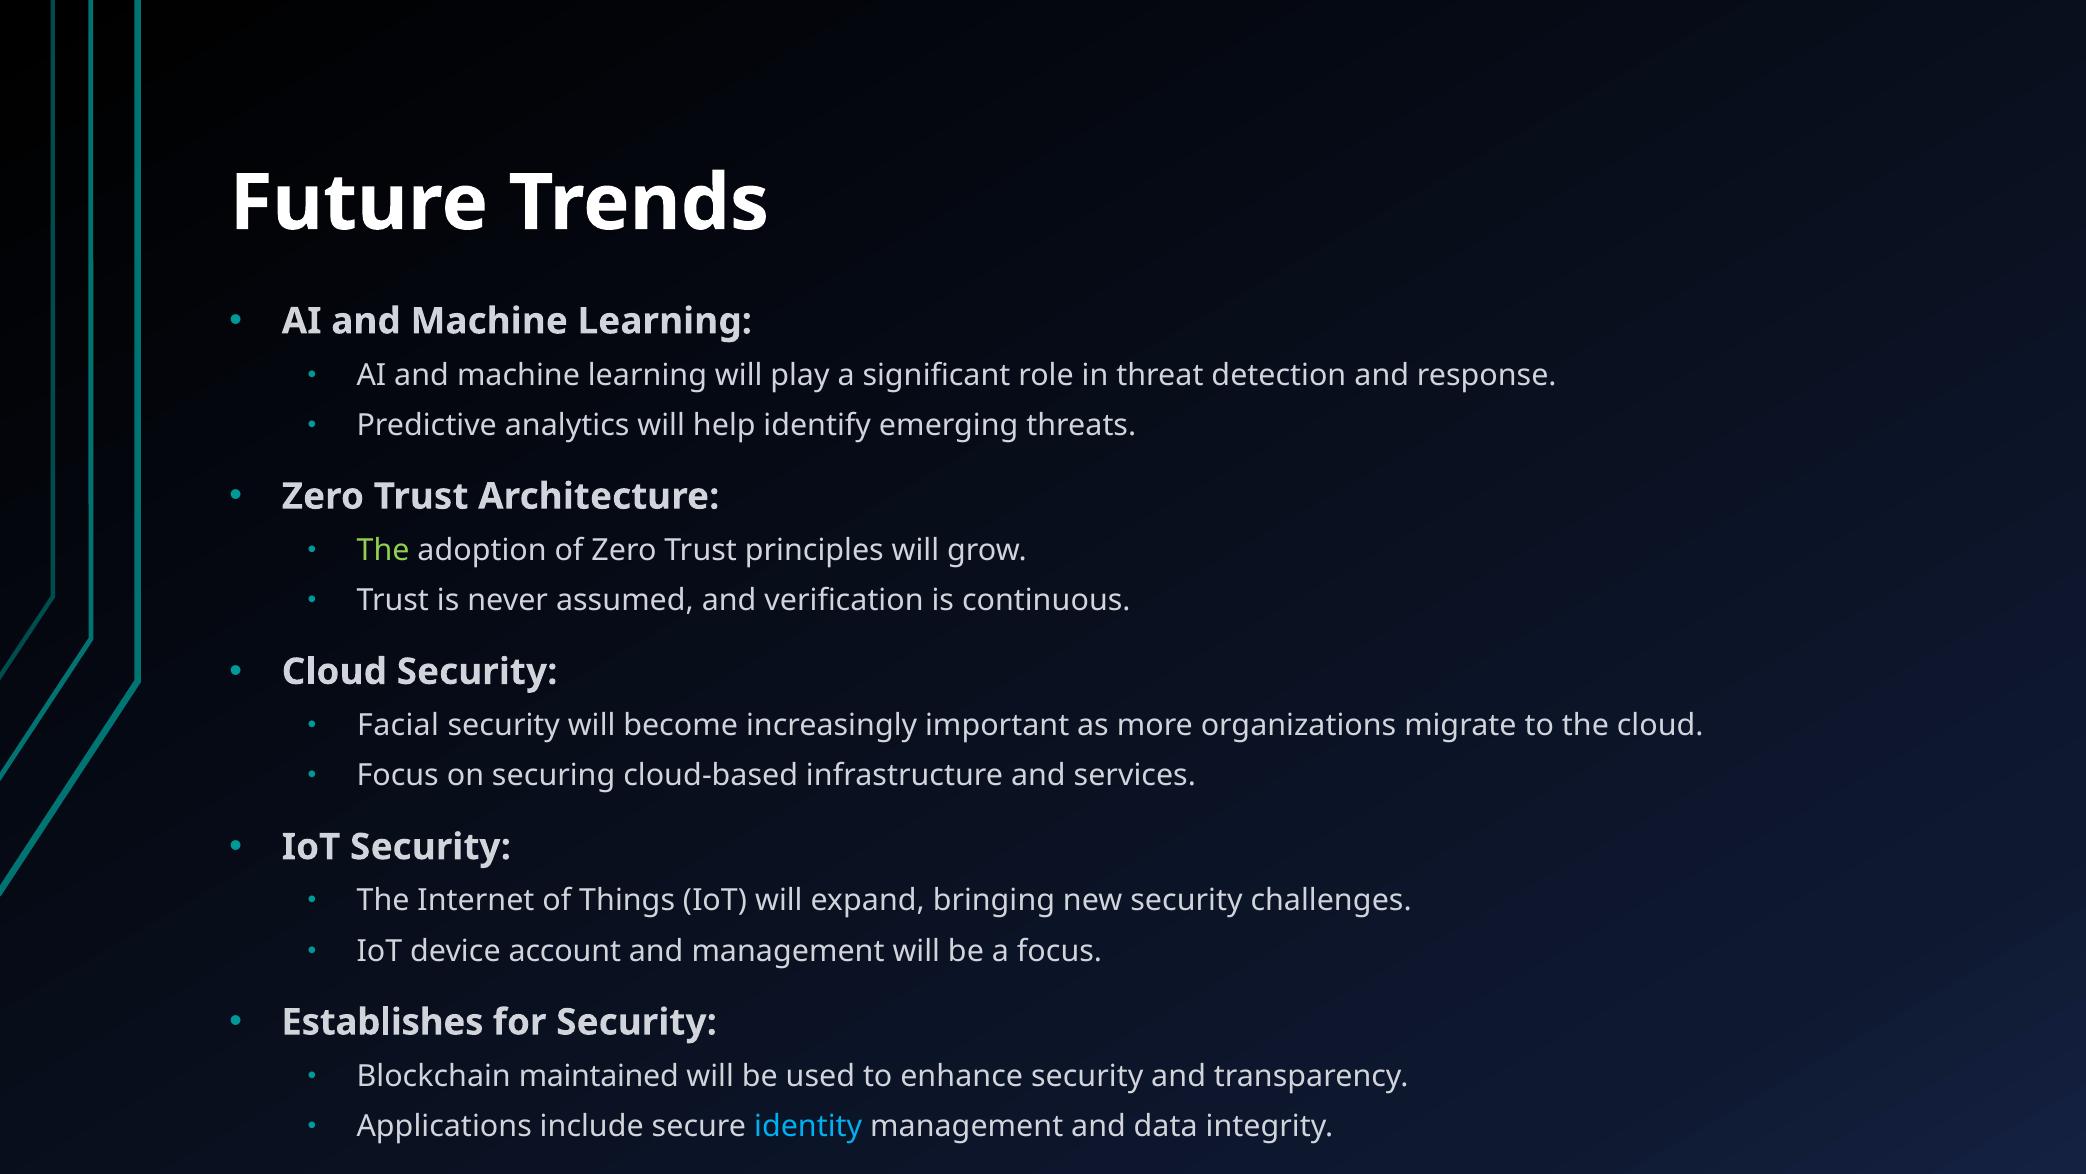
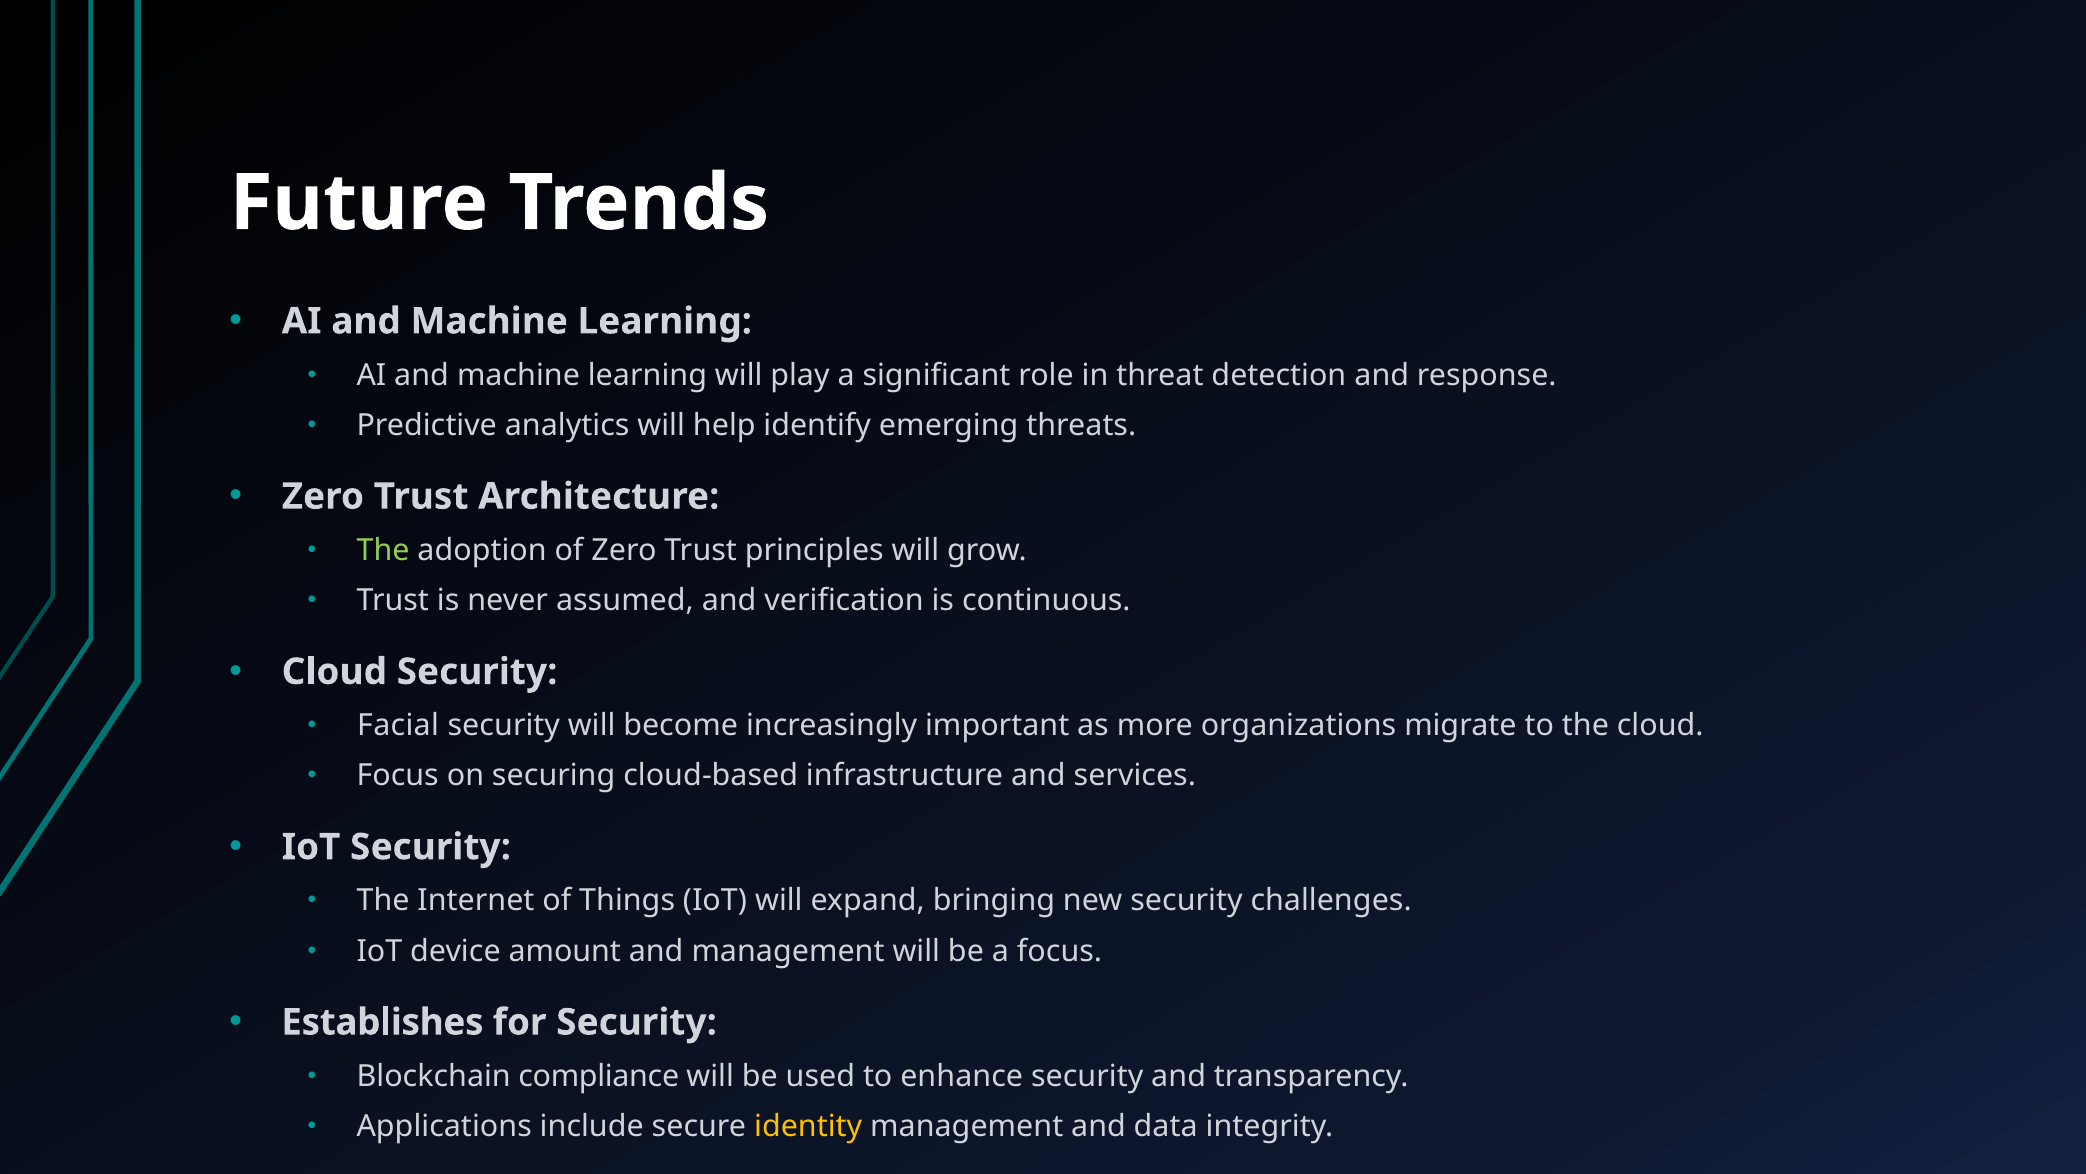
account: account -> amount
maintained: maintained -> compliance
identity colour: light blue -> yellow
